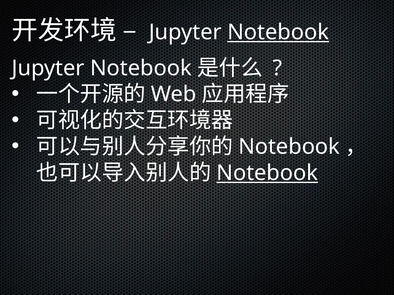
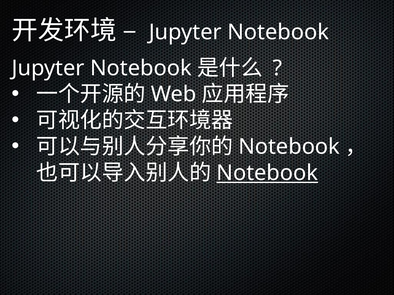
Notebook at (278, 32) underline: present -> none
